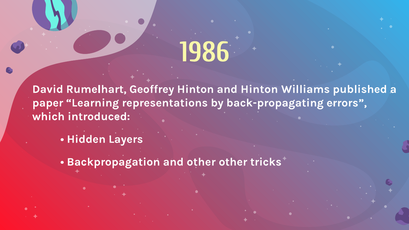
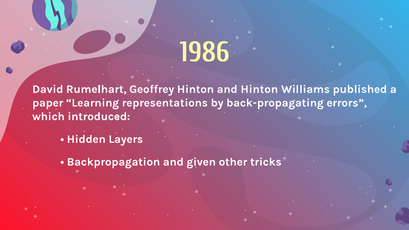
and other: other -> given
